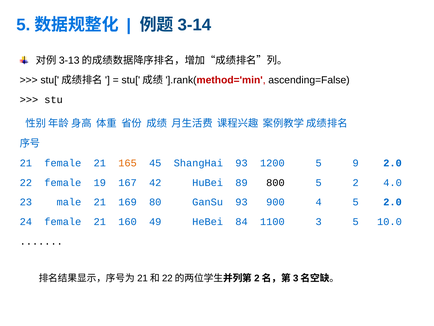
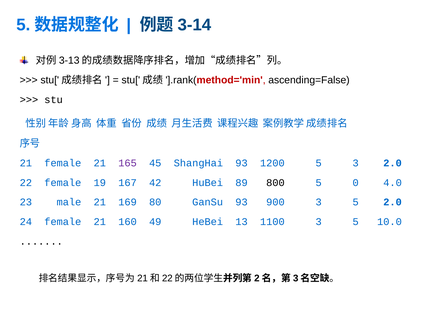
165 colour: orange -> purple
5 9: 9 -> 3
2: 2 -> 0
900 4: 4 -> 3
84: 84 -> 13
